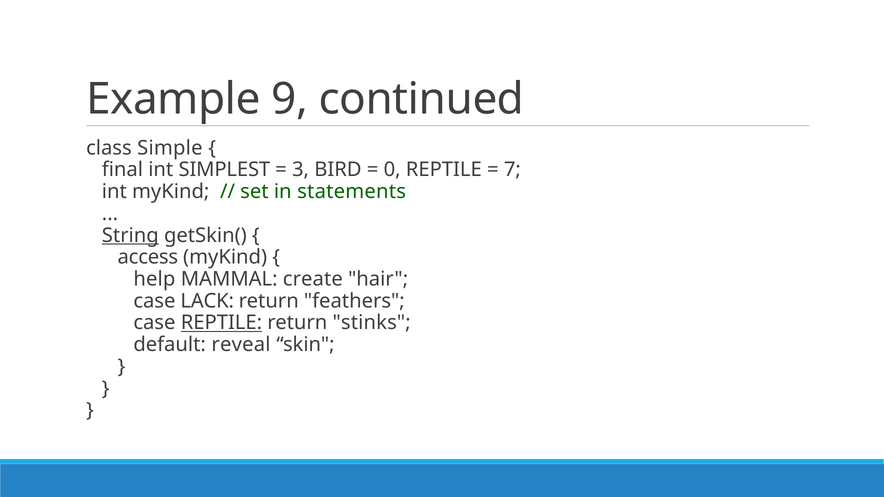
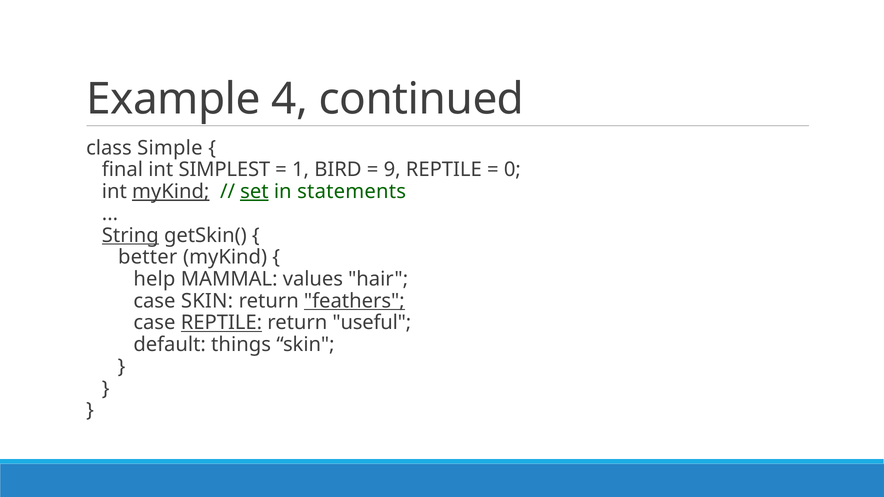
9: 9 -> 4
3: 3 -> 1
0: 0 -> 9
7: 7 -> 0
myKind at (171, 192) underline: none -> present
set underline: none -> present
access: access -> better
create: create -> values
case LACK: LACK -> SKIN
feathers underline: none -> present
stinks: stinks -> useful
reveal: reveal -> things
